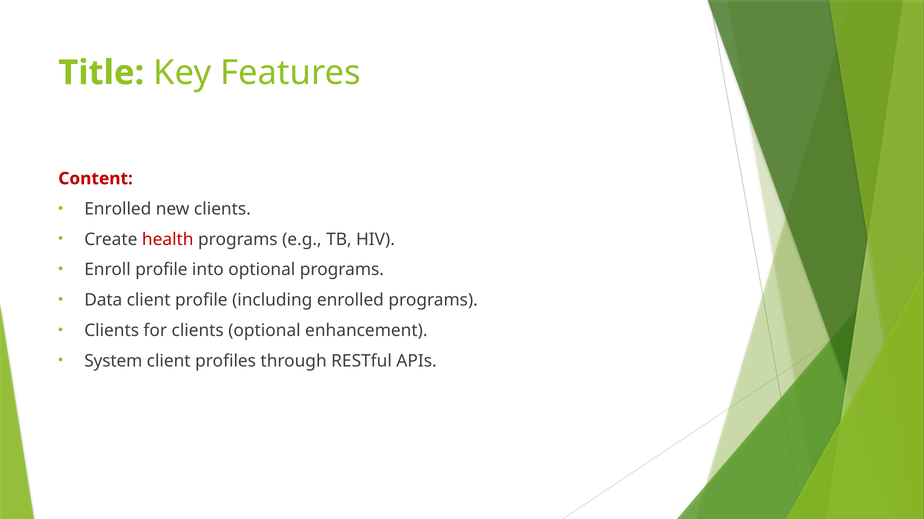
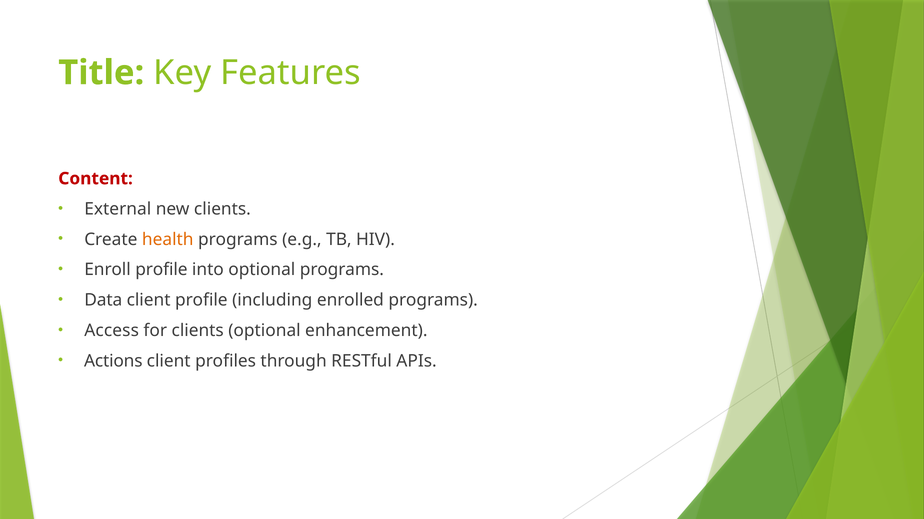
Enrolled at (118, 209): Enrolled -> External
health colour: red -> orange
Clients at (112, 331): Clients -> Access
System: System -> Actions
